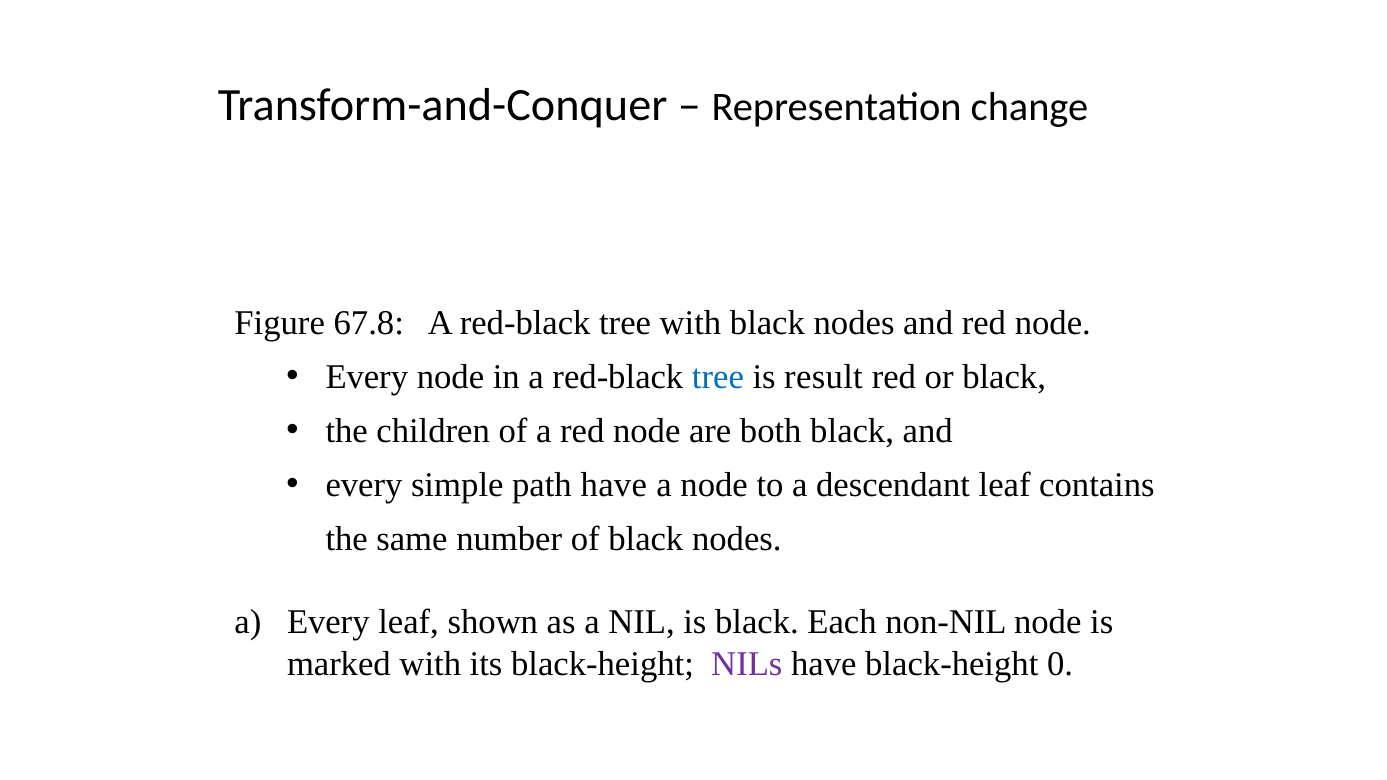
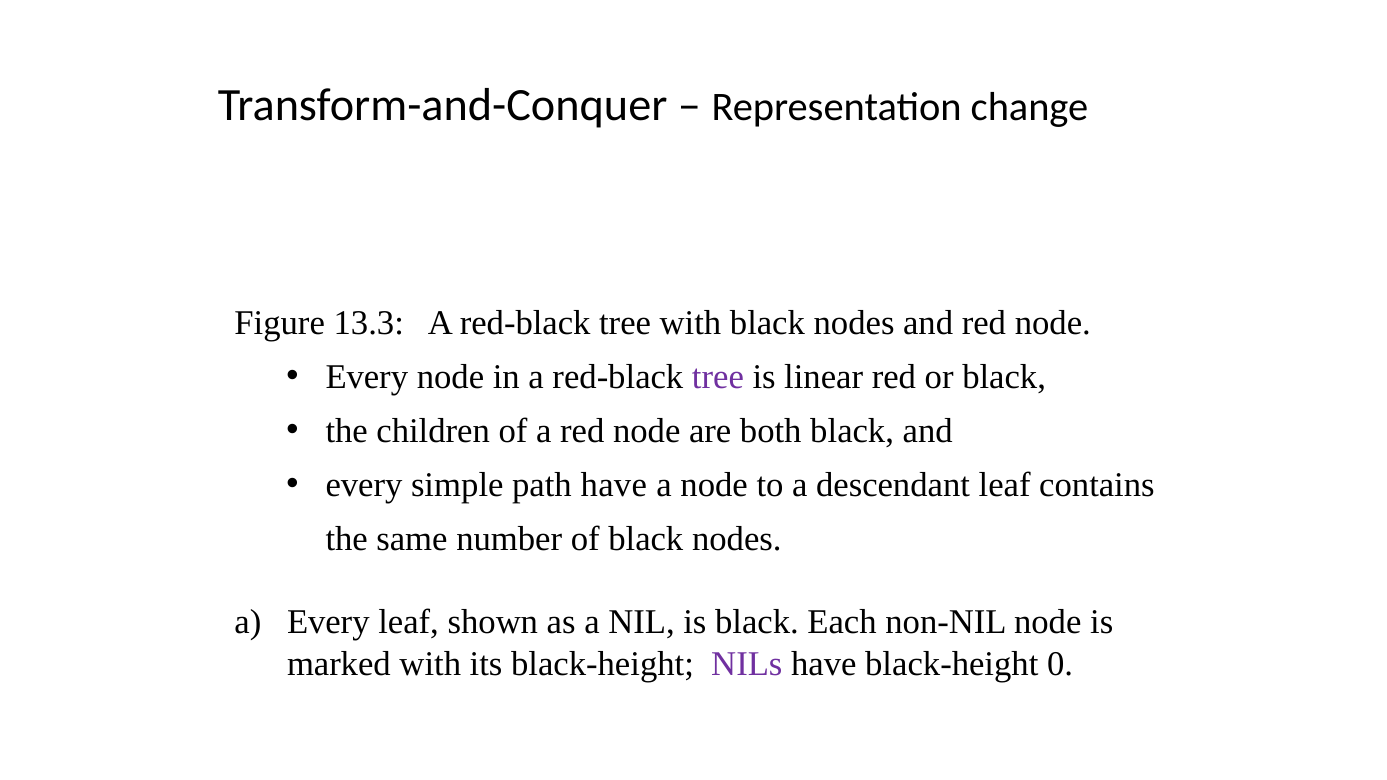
67.8: 67.8 -> 13.3
tree at (718, 377) colour: blue -> purple
result: result -> linear
